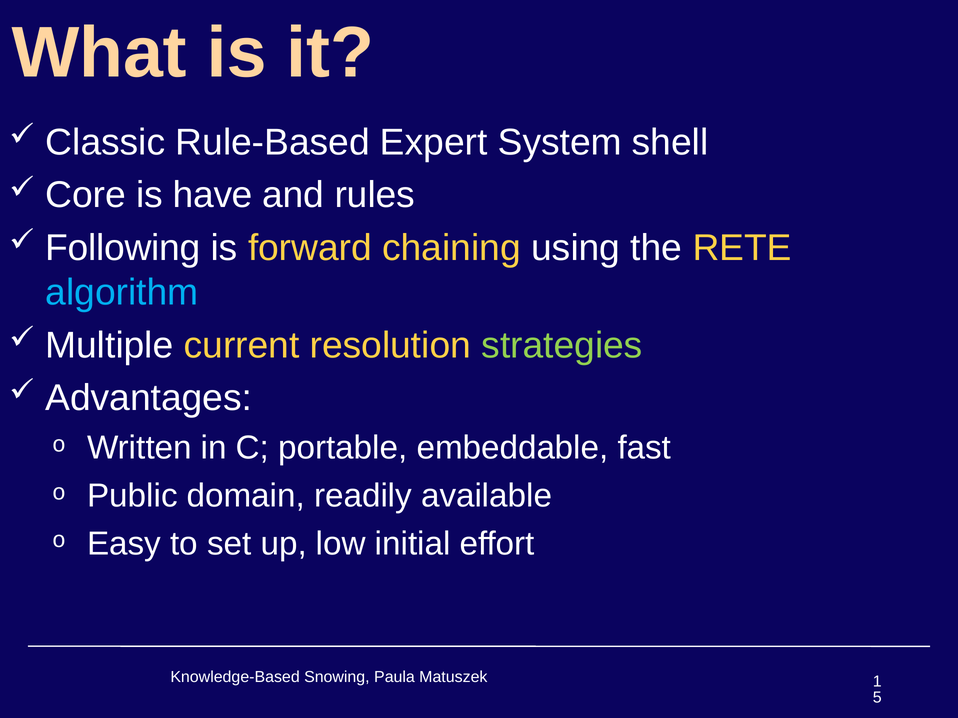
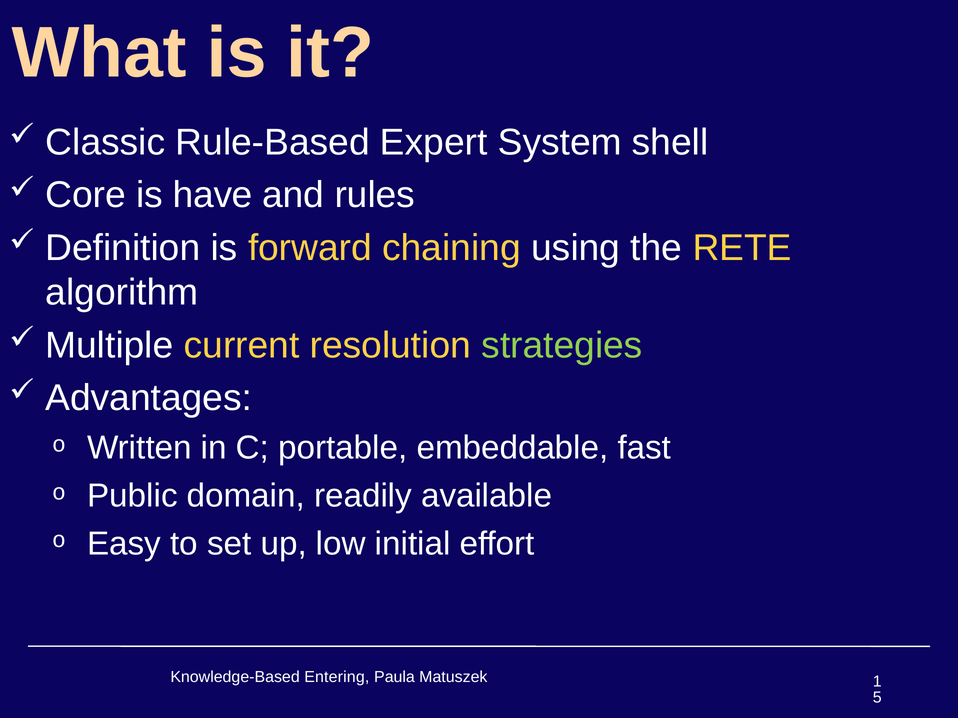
Following: Following -> Definition
algorithm colour: light blue -> white
Snowing: Snowing -> Entering
